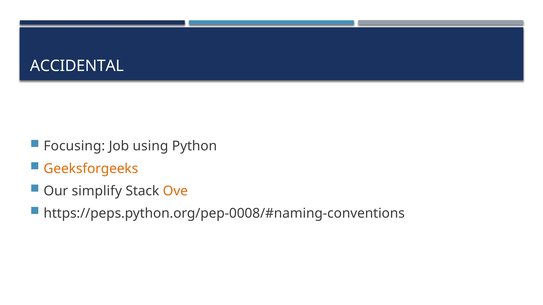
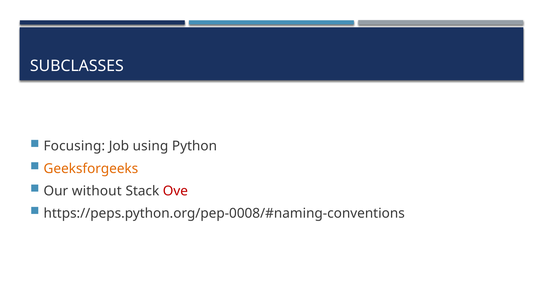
ACCIDENTAL: ACCIDENTAL -> SUBCLASSES
simplify: simplify -> without
Ove colour: orange -> red
